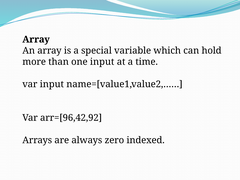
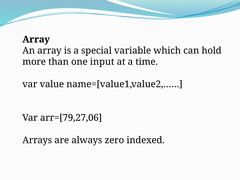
var input: input -> value
arr=[96,42,92: arr=[96,42,92 -> arr=[79,27,06
